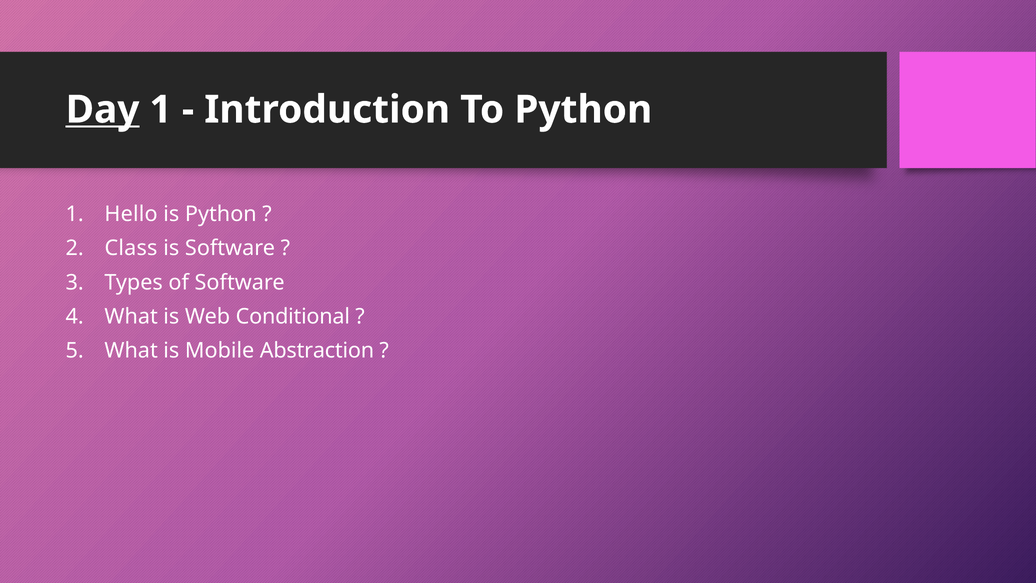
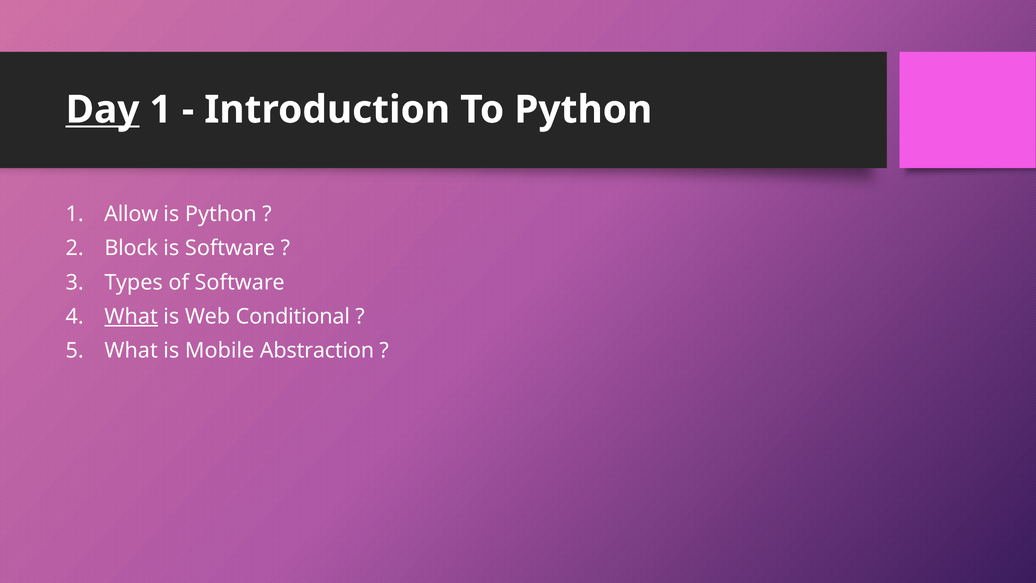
Hello: Hello -> Allow
Class: Class -> Block
What at (131, 316) underline: none -> present
